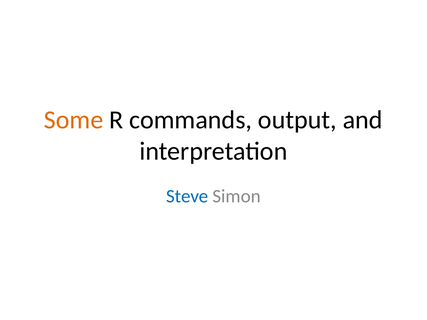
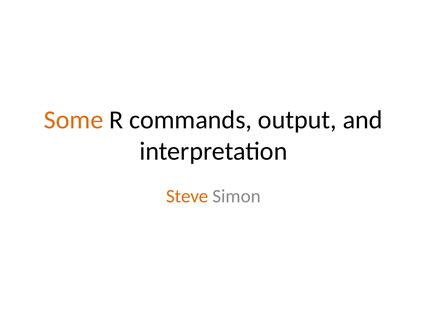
Steve colour: blue -> orange
